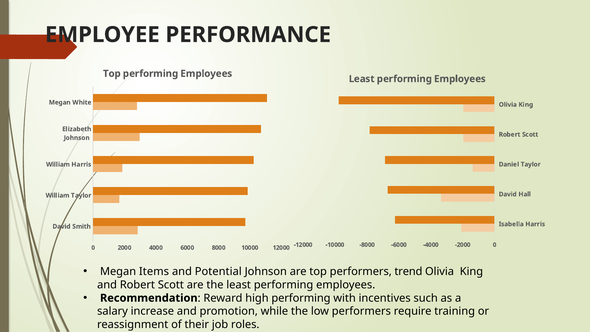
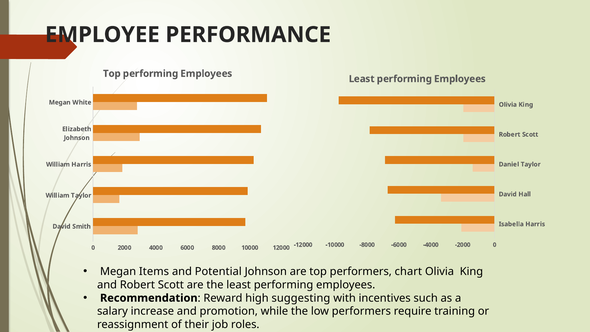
trend: trend -> chart
high performing: performing -> suggesting
